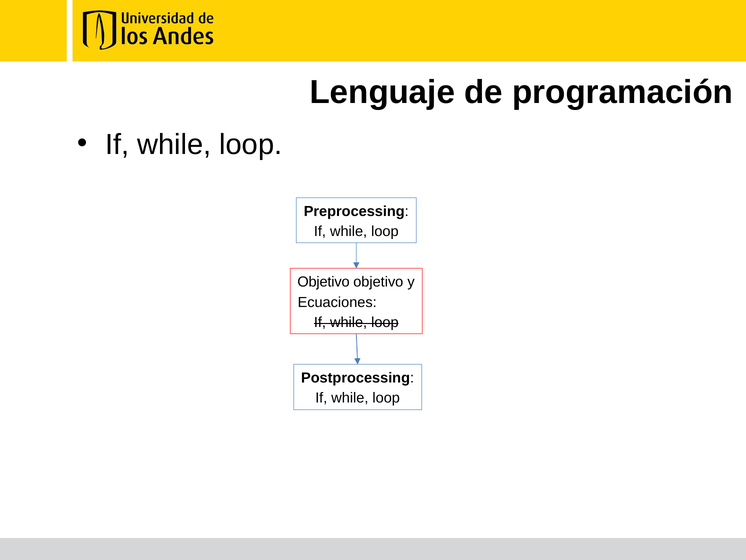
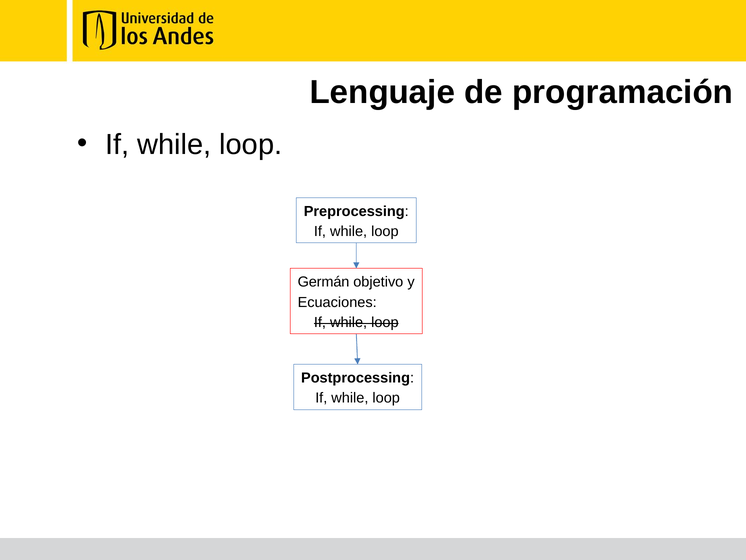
Objetivo at (324, 282): Objetivo -> Germán
